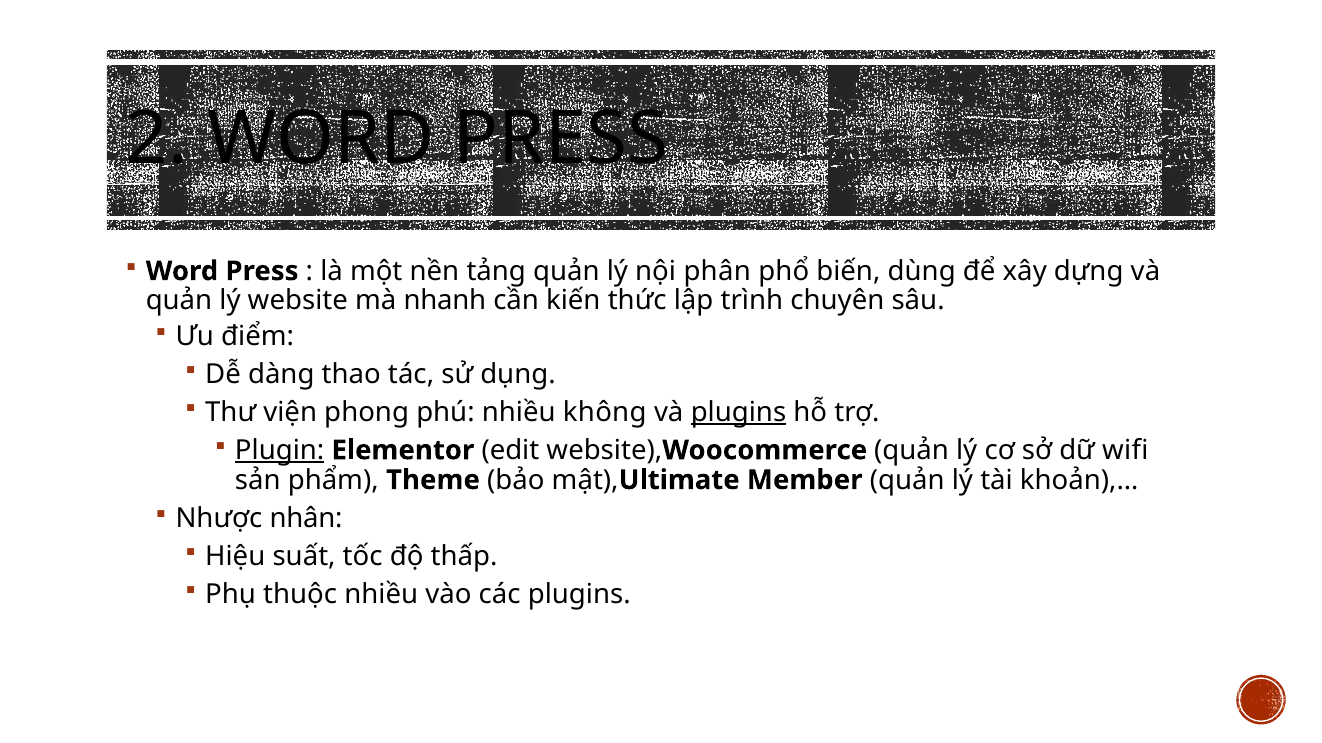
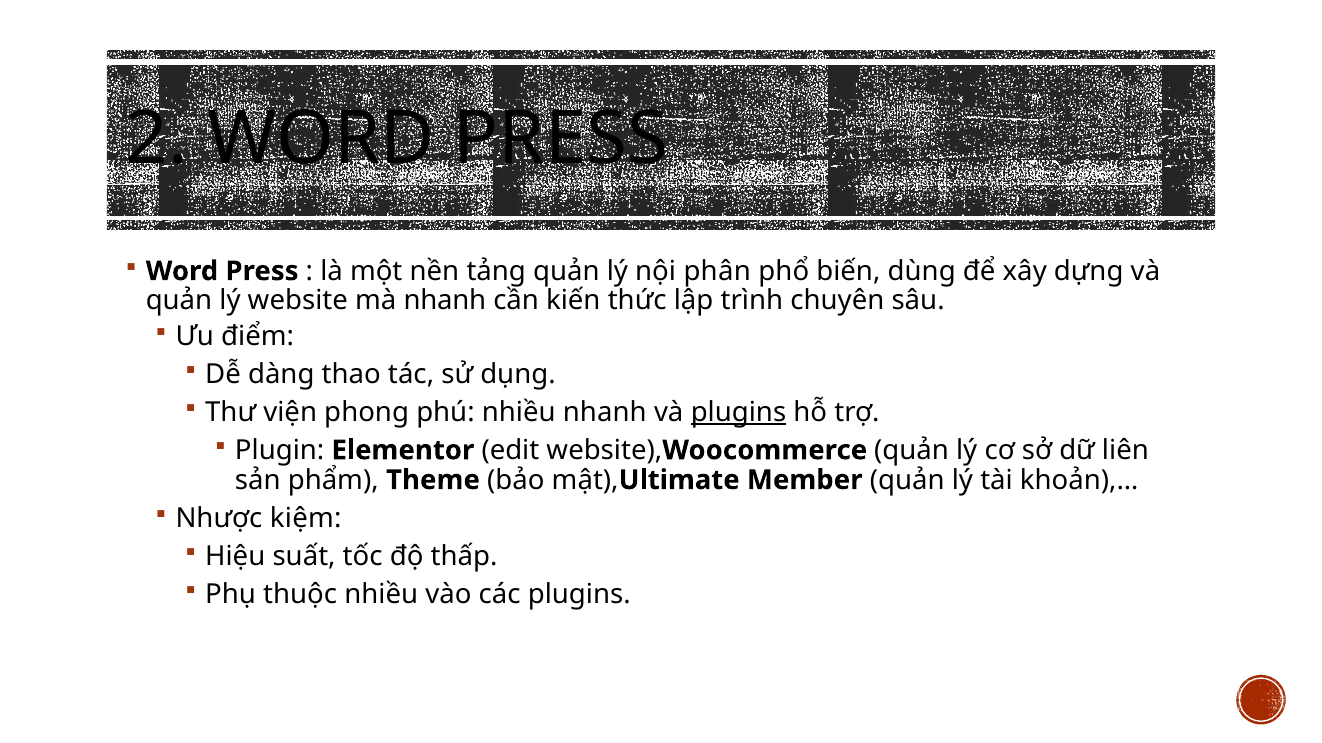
nhiều không: không -> nhanh
Plugin underline: present -> none
wifi: wifi -> liên
nhân: nhân -> kiệm
